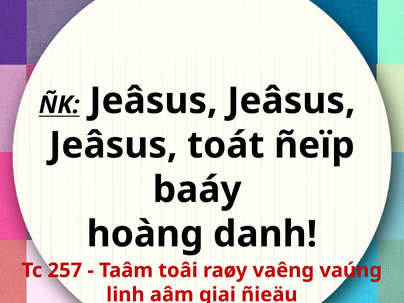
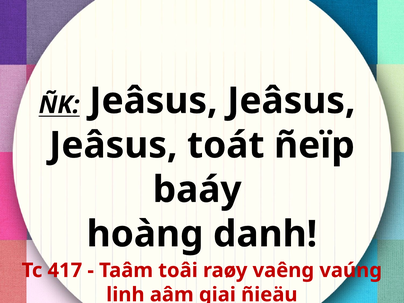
257: 257 -> 417
